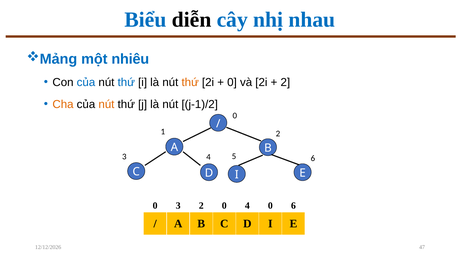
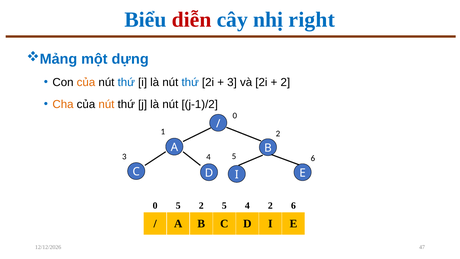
diễn colour: black -> red
nhau: nhau -> right
nhiêu: nhiêu -> dựng
của at (86, 82) colour: blue -> orange
thứ at (190, 82) colour: orange -> blue
0 at (232, 82): 0 -> 3
0 3: 3 -> 5
2 0: 0 -> 5
4 0: 0 -> 2
